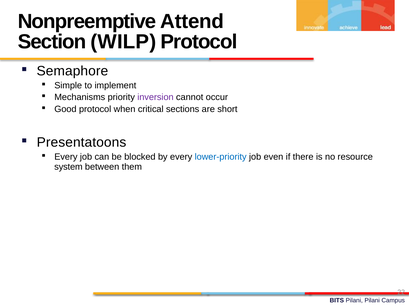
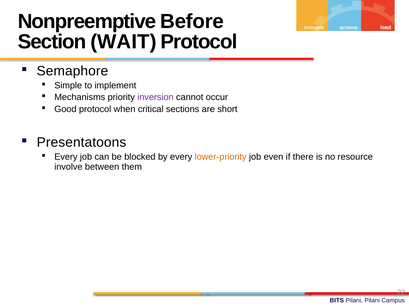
Attend: Attend -> Before
WILP: WILP -> WAIT
lower-priority colour: blue -> orange
system: system -> involve
